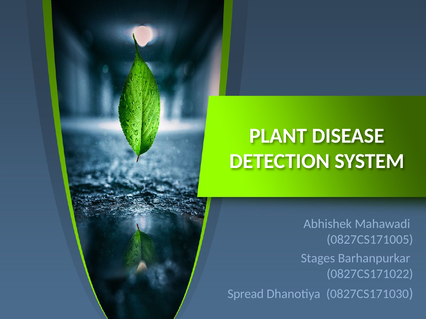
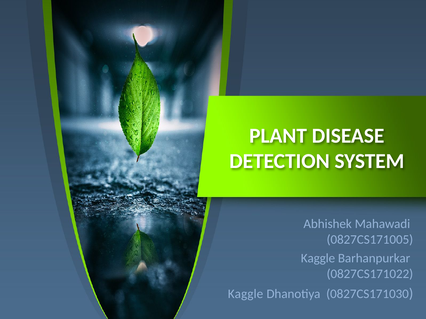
Stages at (318, 259): Stages -> Kaggle
Spread at (246, 294): Spread -> Kaggle
